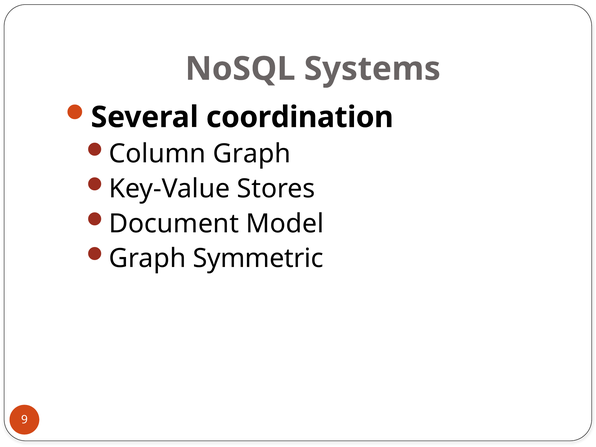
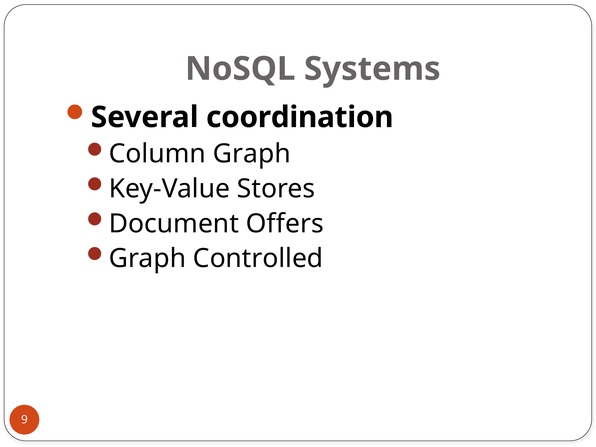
Model: Model -> Offers
Symmetric: Symmetric -> Controlled
